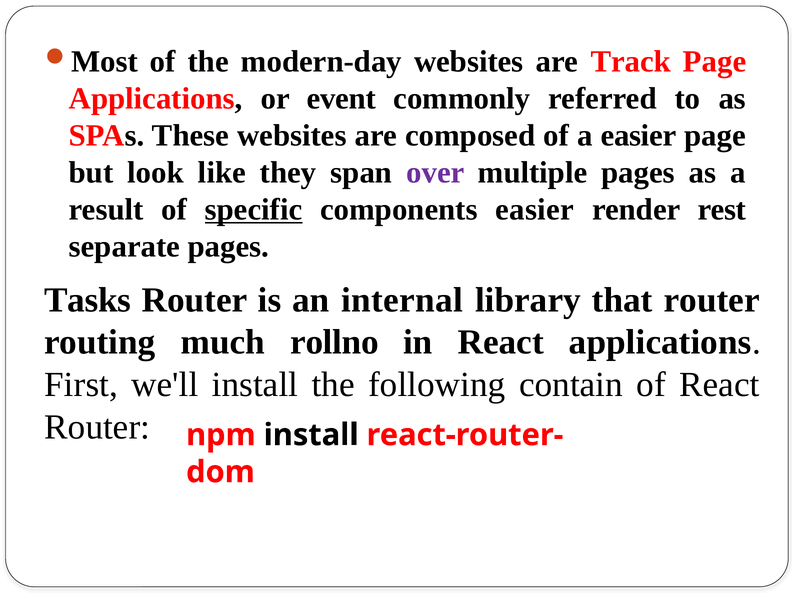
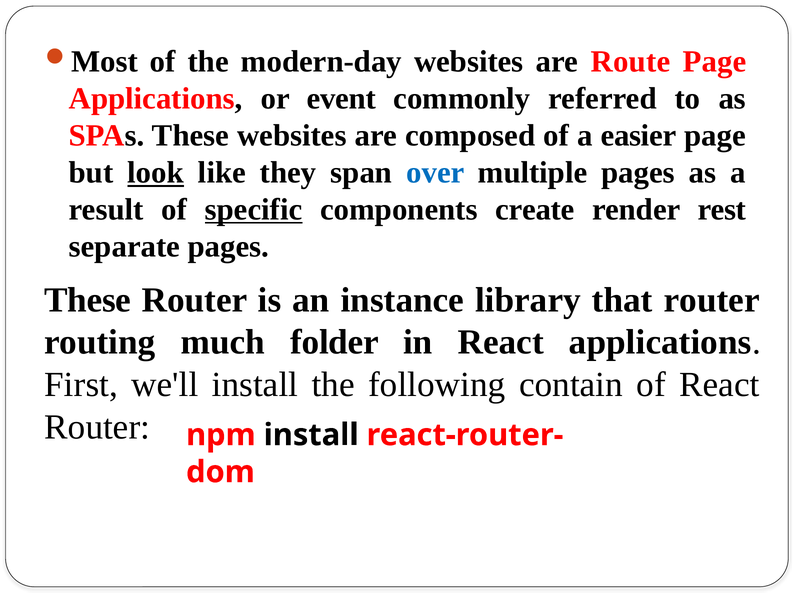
Track: Track -> Route
look underline: none -> present
over colour: purple -> blue
components easier: easier -> create
Tasks at (88, 300): Tasks -> These
internal: internal -> instance
rollno: rollno -> folder
